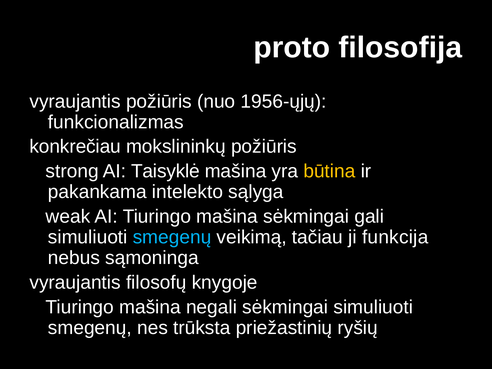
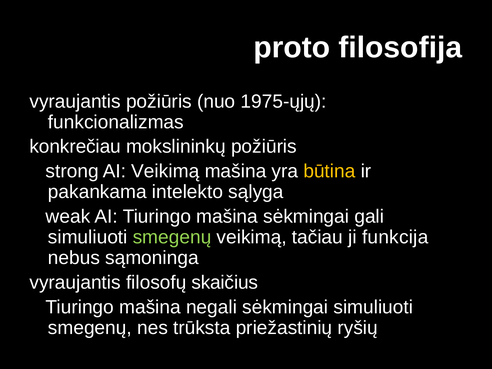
1956-ųjų: 1956-ųjų -> 1975-ųjų
AI Taisyklė: Taisyklė -> Veikimą
smegenų at (172, 237) colour: light blue -> light green
knygoje: knygoje -> skaičius
